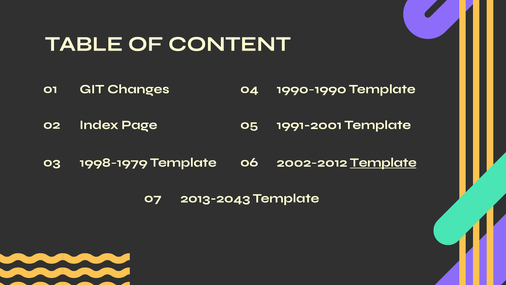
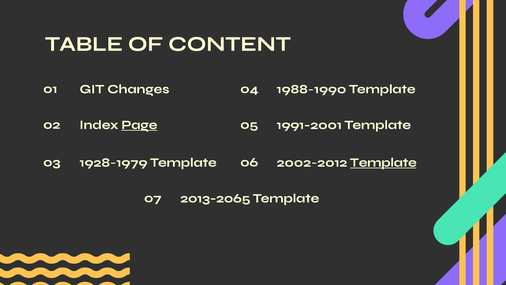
1990-1990: 1990-1990 -> 1988-1990
Page underline: none -> present
1998-1979: 1998-1979 -> 1928-1979
2013-2043: 2013-2043 -> 2013-2065
